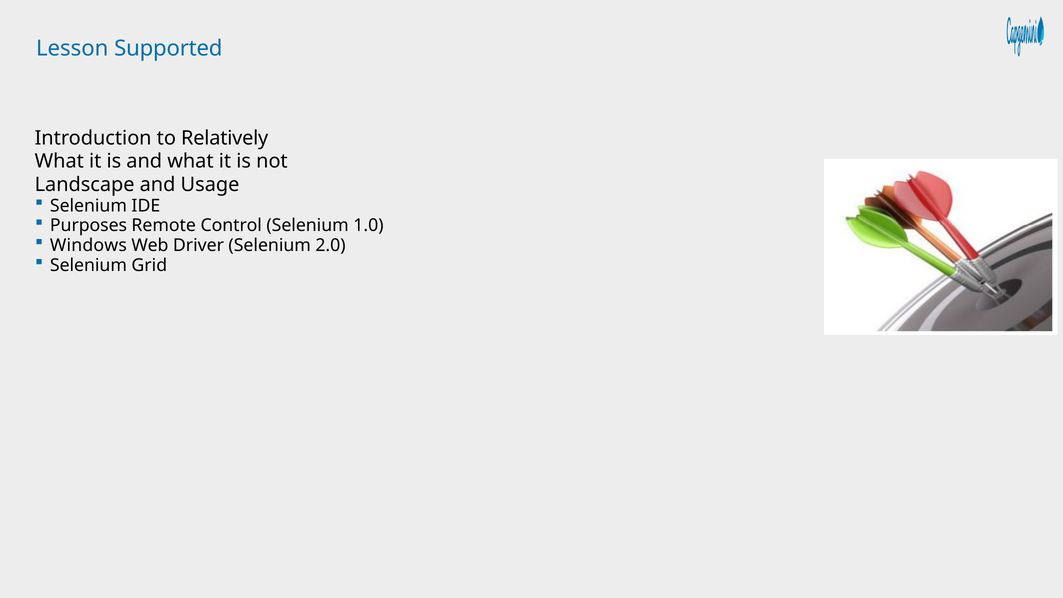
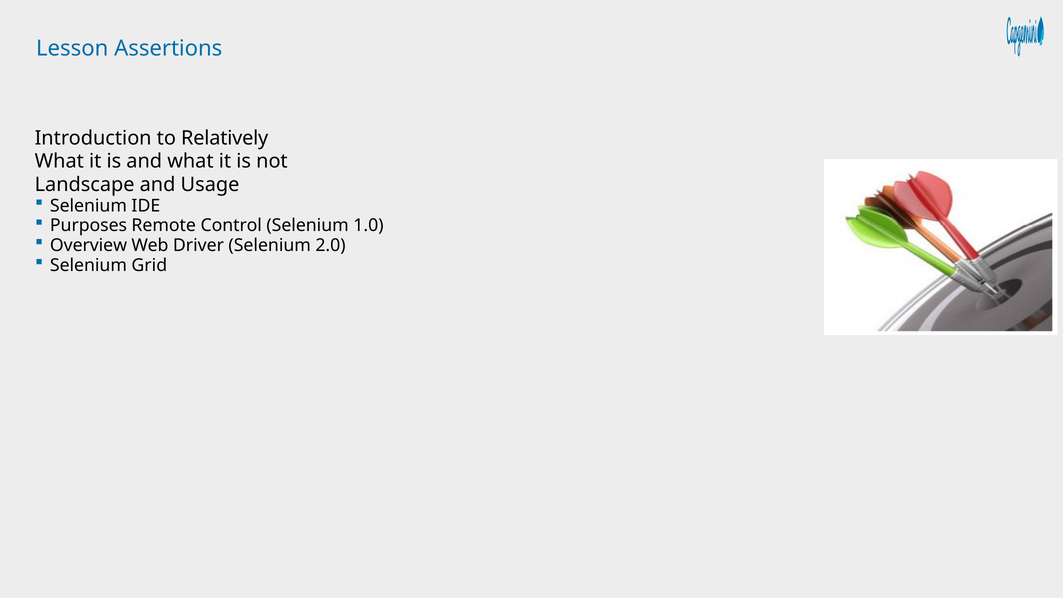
Supported: Supported -> Assertions
Windows: Windows -> Overview
